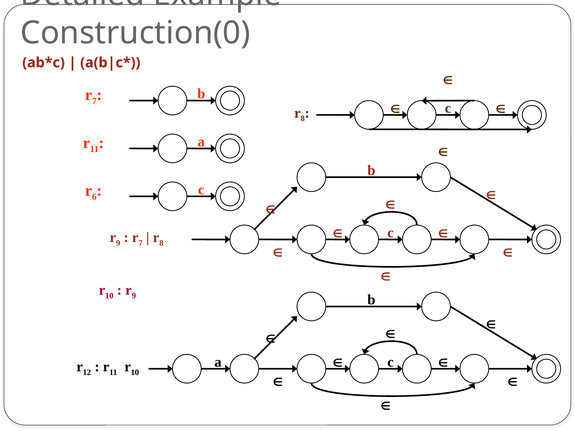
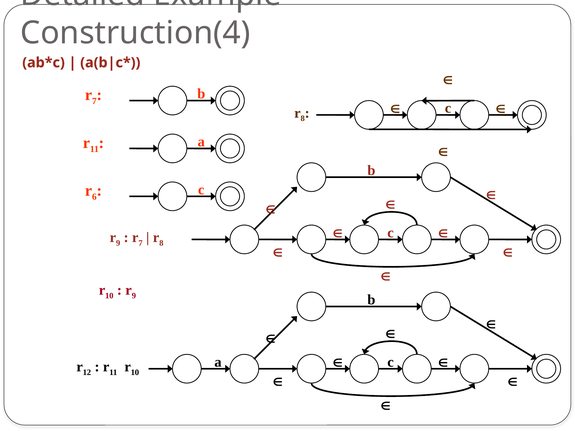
Construction(0: Construction(0 -> Construction(4
